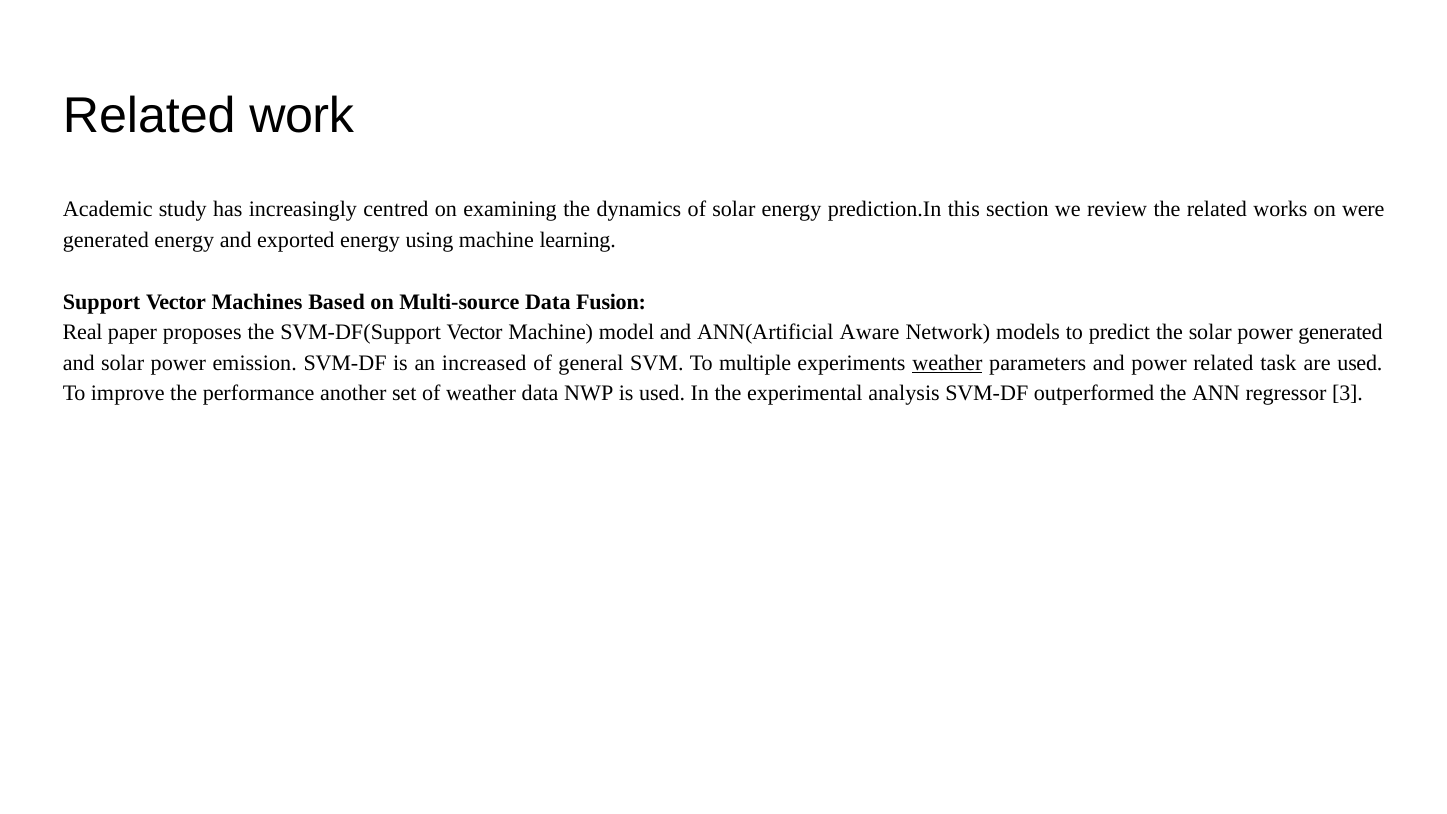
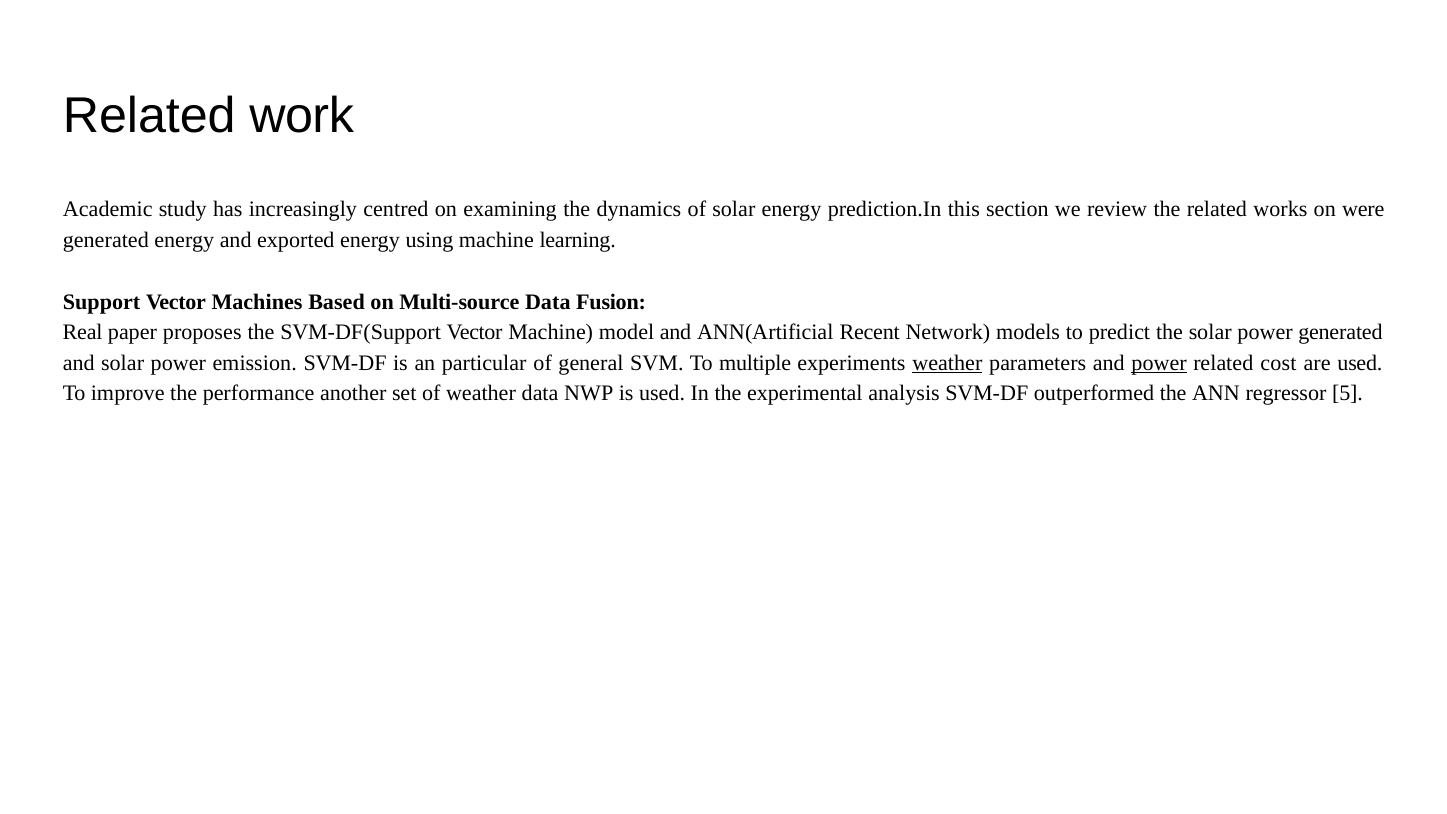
Aware: Aware -> Recent
increased: increased -> particular
power at (1159, 363) underline: none -> present
task: task -> cost
3: 3 -> 5
